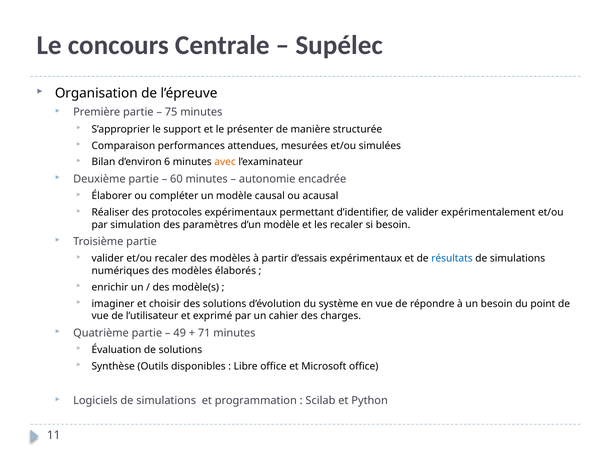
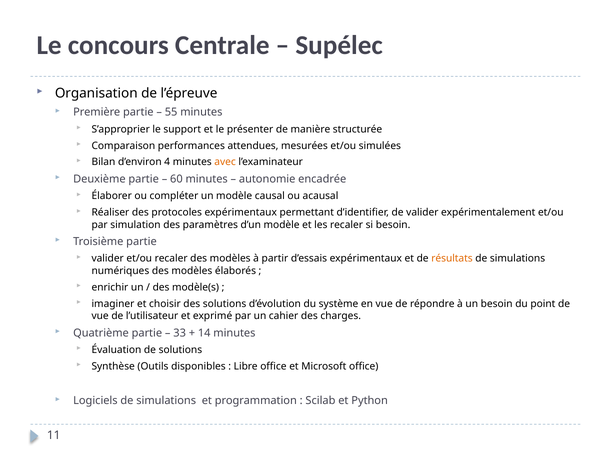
75: 75 -> 55
6: 6 -> 4
résultats colour: blue -> orange
49: 49 -> 33
71: 71 -> 14
